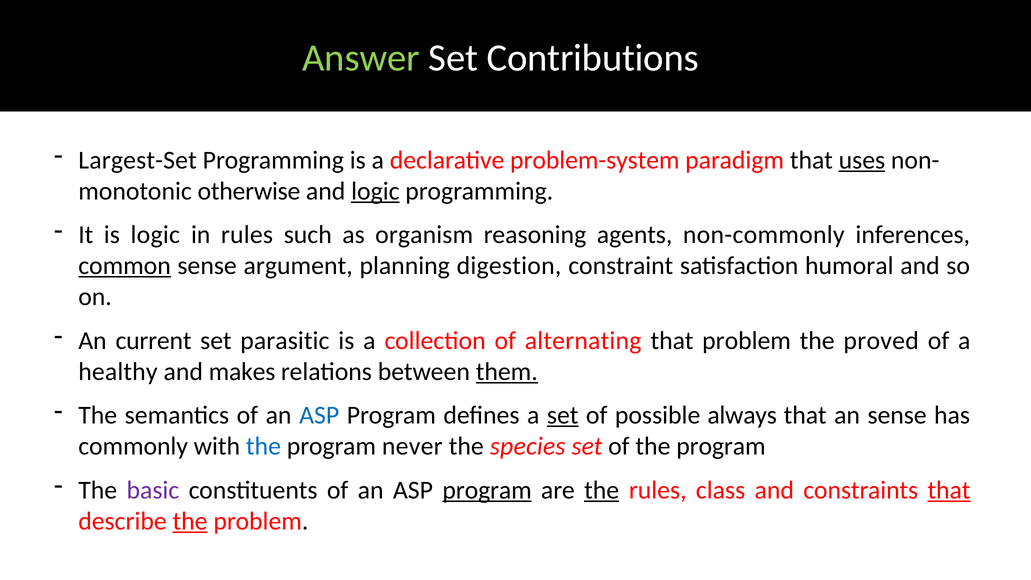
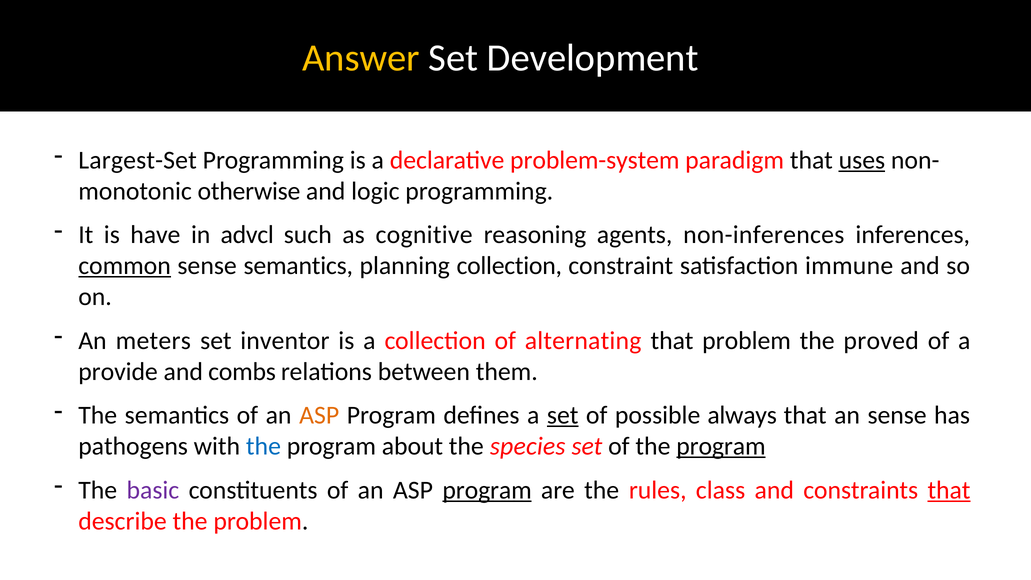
Answer colour: light green -> yellow
Contributions: Contributions -> Development
logic at (375, 191) underline: present -> none
is logic: logic -> have
in rules: rules -> advcl
organism: organism -> cognitive
non-commonly: non-commonly -> non-inferences
sense argument: argument -> semantics
planning digestion: digestion -> collection
humoral: humoral -> immune
current: current -> meters
parasitic: parasitic -> inventor
healthy: healthy -> provide
makes: makes -> combs
them underline: present -> none
ASP at (319, 415) colour: blue -> orange
commonly: commonly -> pathogens
never: never -> about
program at (721, 446) underline: none -> present
the at (602, 490) underline: present -> none
the at (190, 521) underline: present -> none
